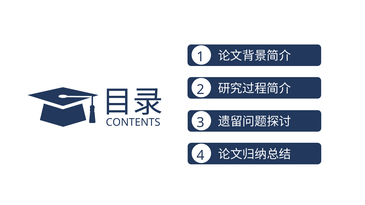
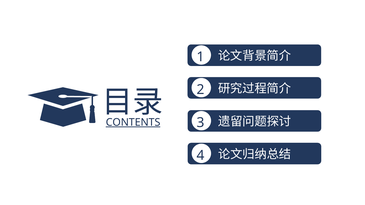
CONTENTS underline: none -> present
